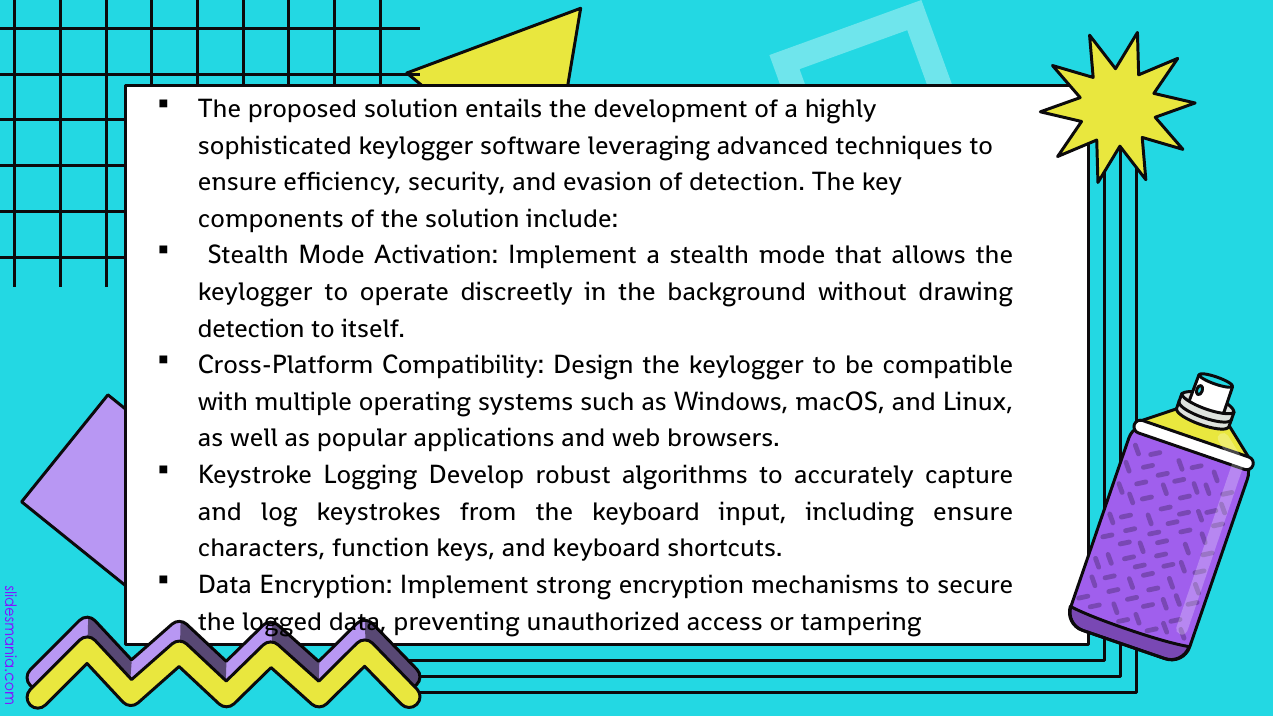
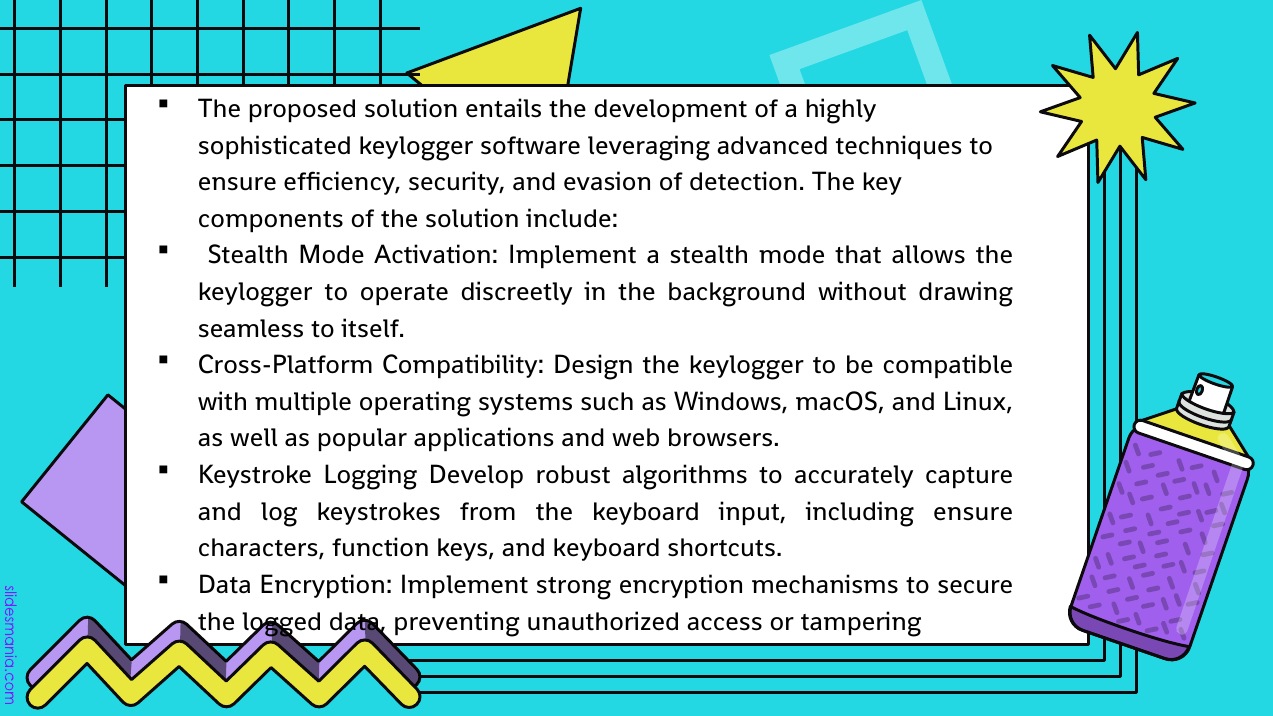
detection at (251, 328): detection -> seamless
